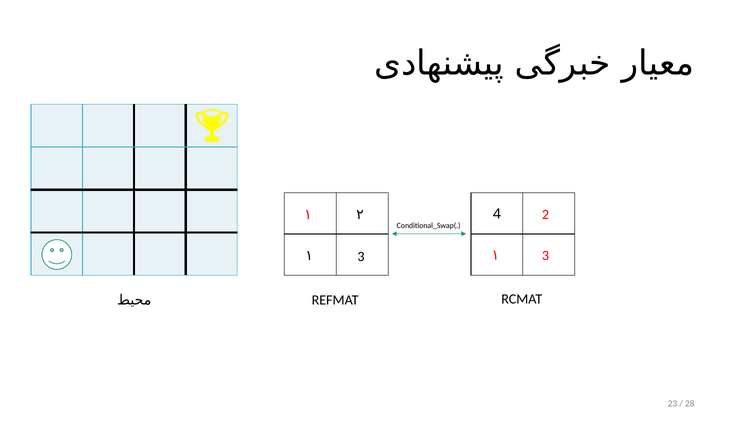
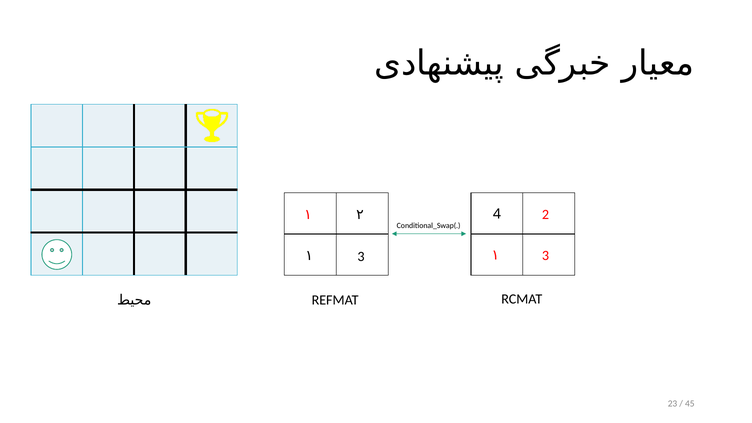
28: 28 -> 45
